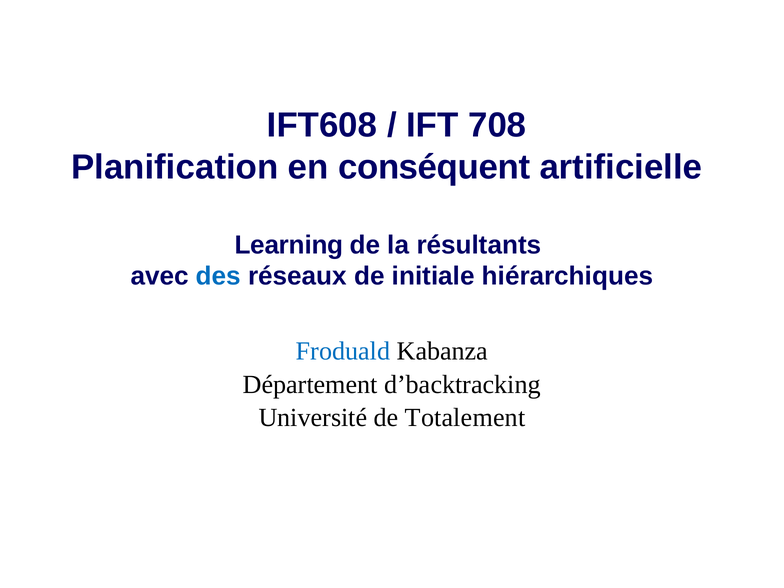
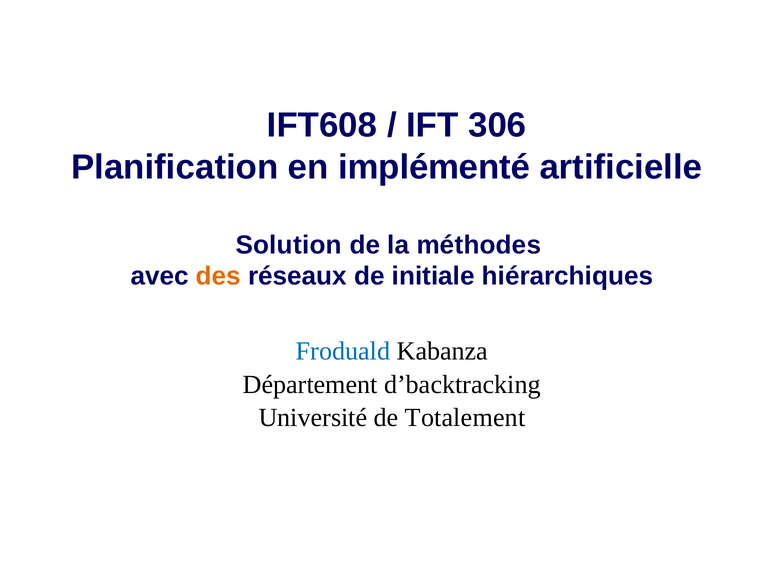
708: 708 -> 306
conséquent: conséquent -> implémenté
Learning: Learning -> Solution
résultants: résultants -> méthodes
des colour: blue -> orange
